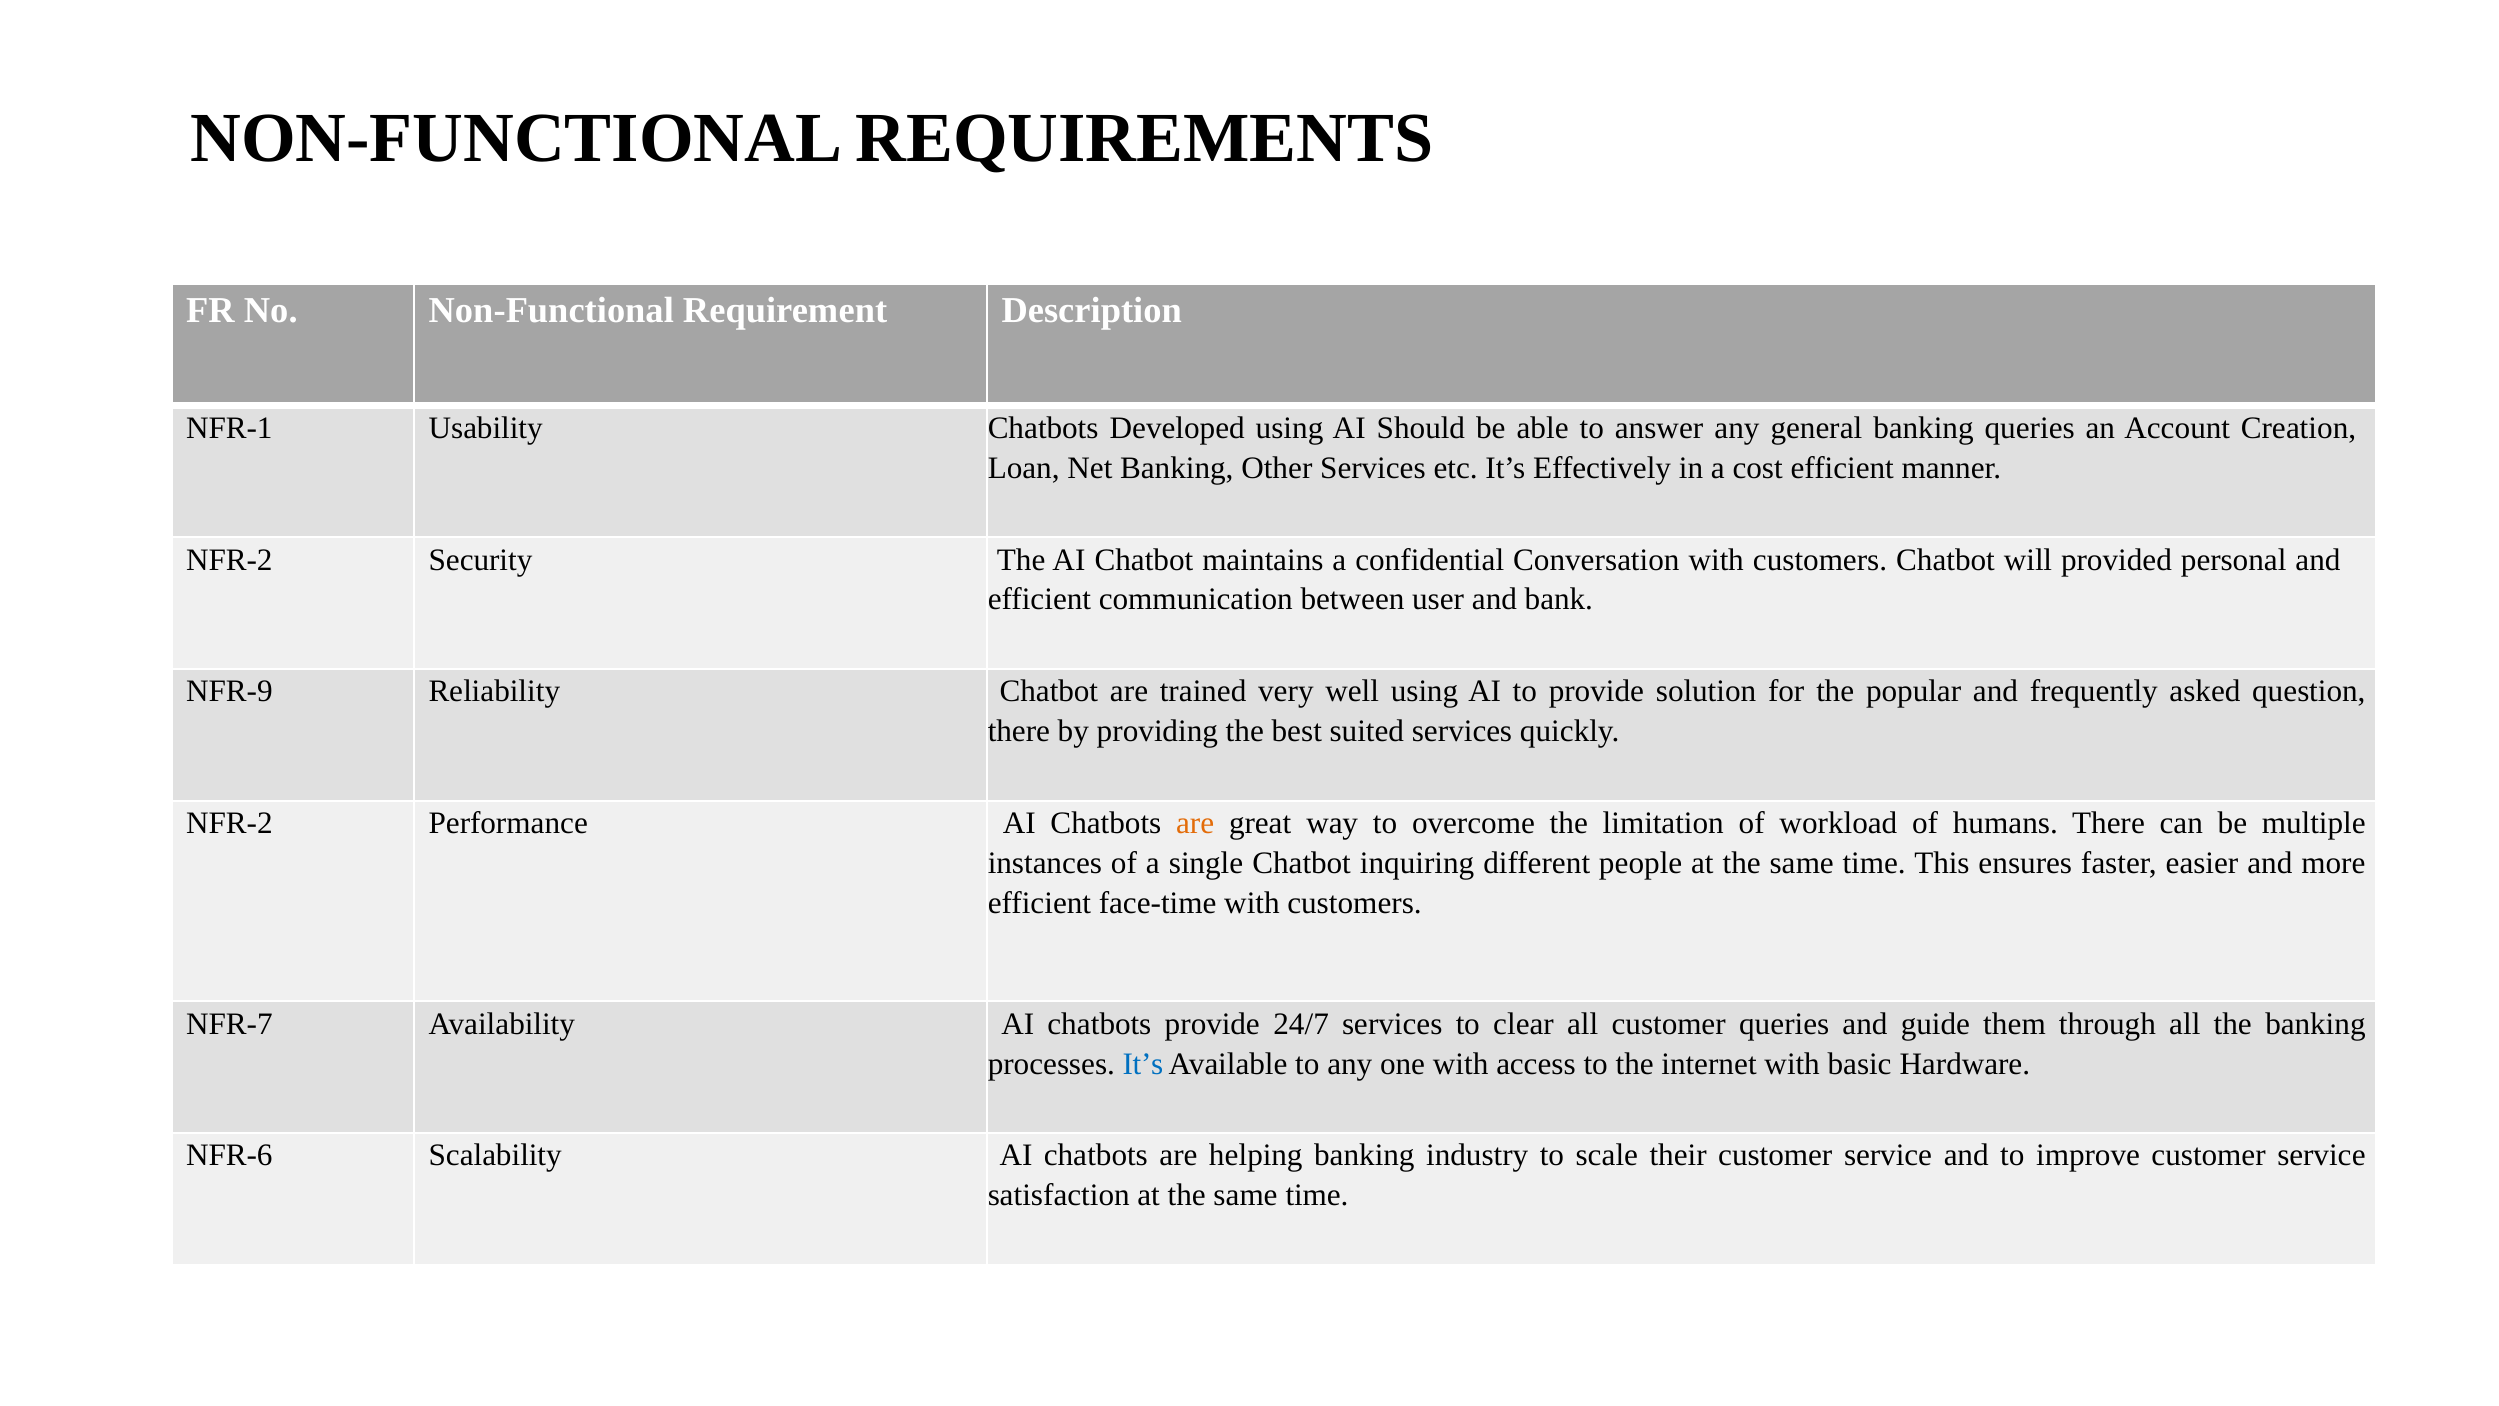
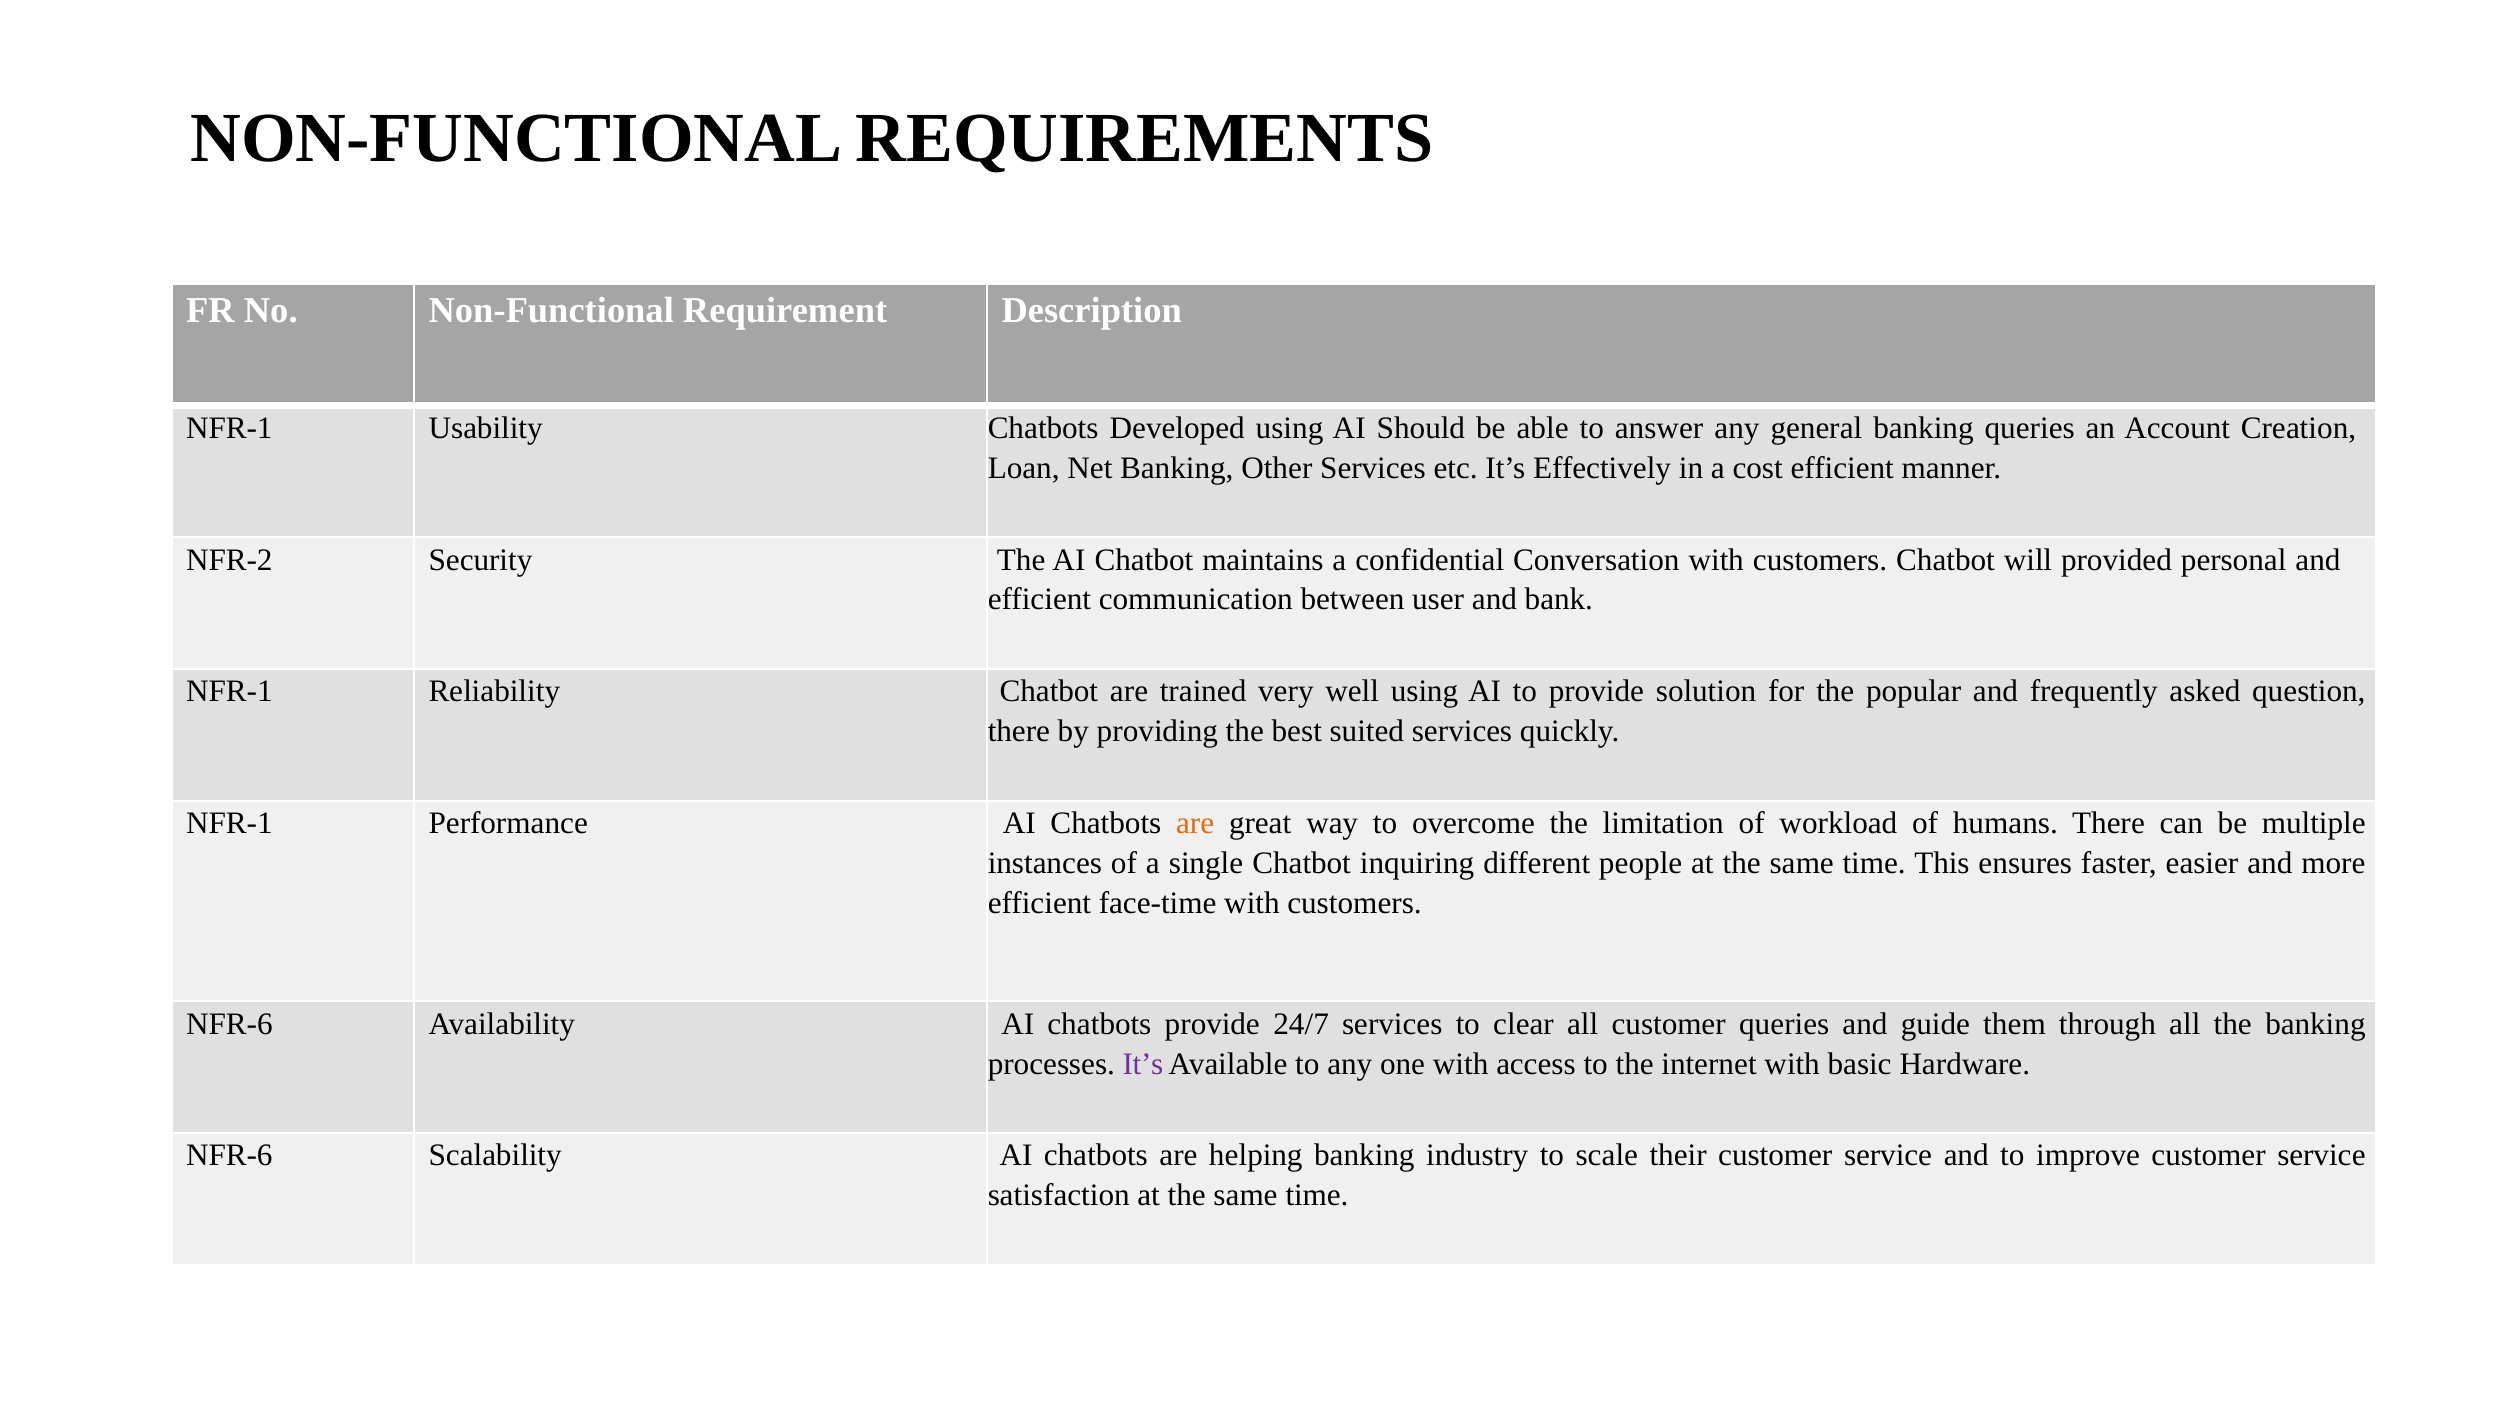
NFR-9 at (229, 691): NFR-9 -> NFR-1
NFR-2 at (229, 823): NFR-2 -> NFR-1
NFR-7 at (229, 1024): NFR-7 -> NFR-6
It’s at (1143, 1063) colour: blue -> purple
